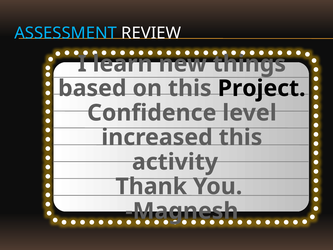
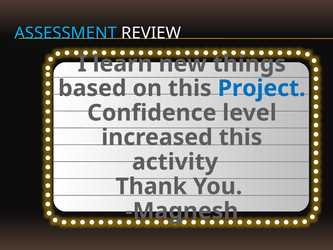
Project colour: black -> blue
